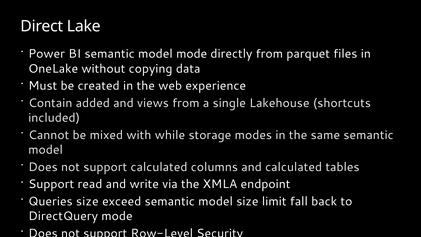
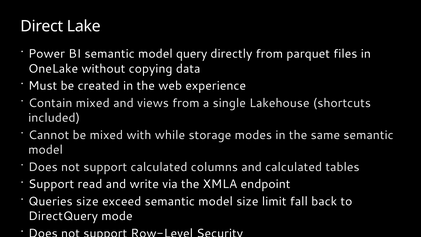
model mode: mode -> query
Contain added: added -> mixed
